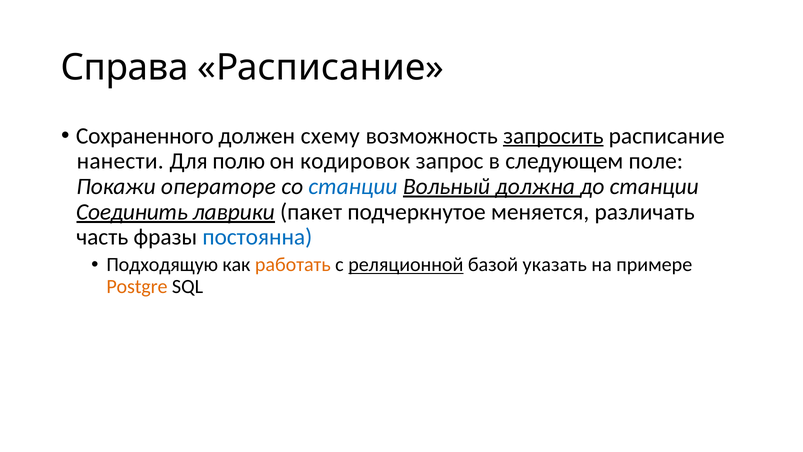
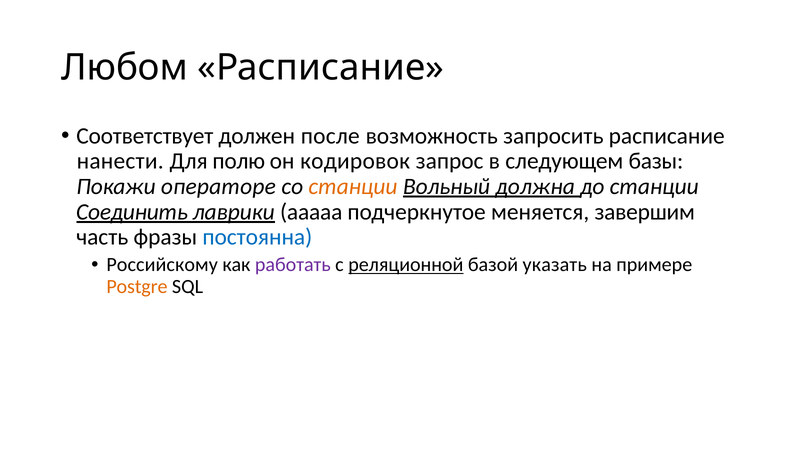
Справа: Справа -> Любом
Сохраненного: Сохраненного -> Соответствует
схему: схему -> после
запросить underline: present -> none
поле: поле -> базы
станции at (353, 186) colour: blue -> orange
пакет: пакет -> ааааа
различать: различать -> завершим
Подходящую: Подходящую -> Российскому
работать colour: orange -> purple
